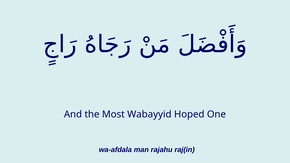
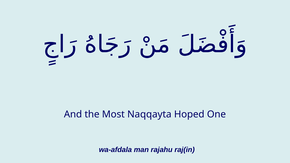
Wabayyid: Wabayyid -> Naqqayta
